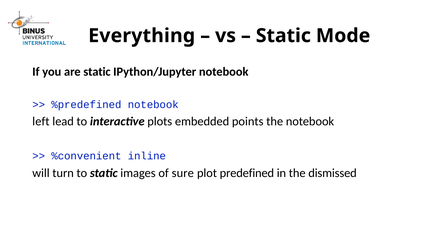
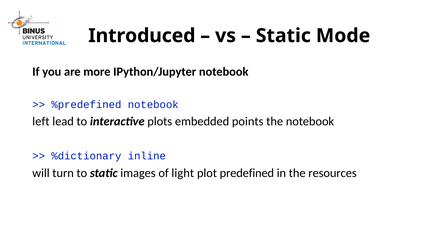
Everything: Everything -> Introduced
are static: static -> more
%convenient: %convenient -> %dictionary
sure: sure -> light
dismissed: dismissed -> resources
